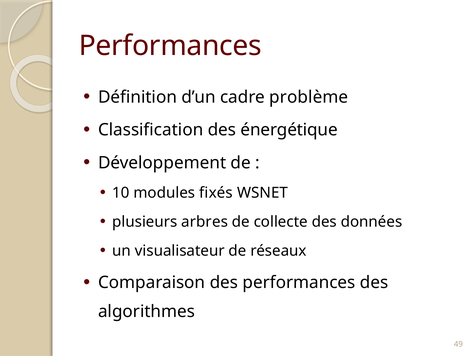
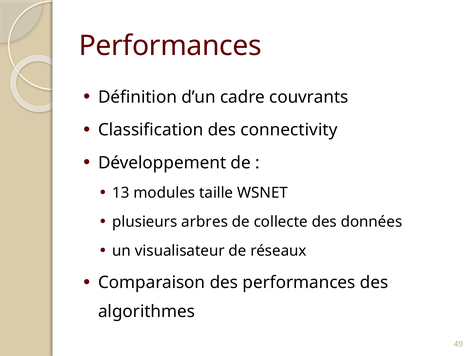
problème: problème -> couvrants
énergétique: énergétique -> connectivity
10: 10 -> 13
fixés: fixés -> taille
